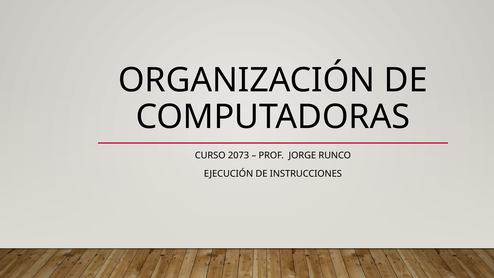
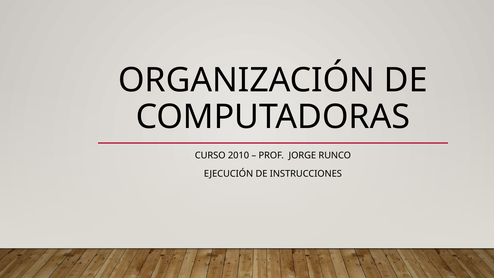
2073: 2073 -> 2010
